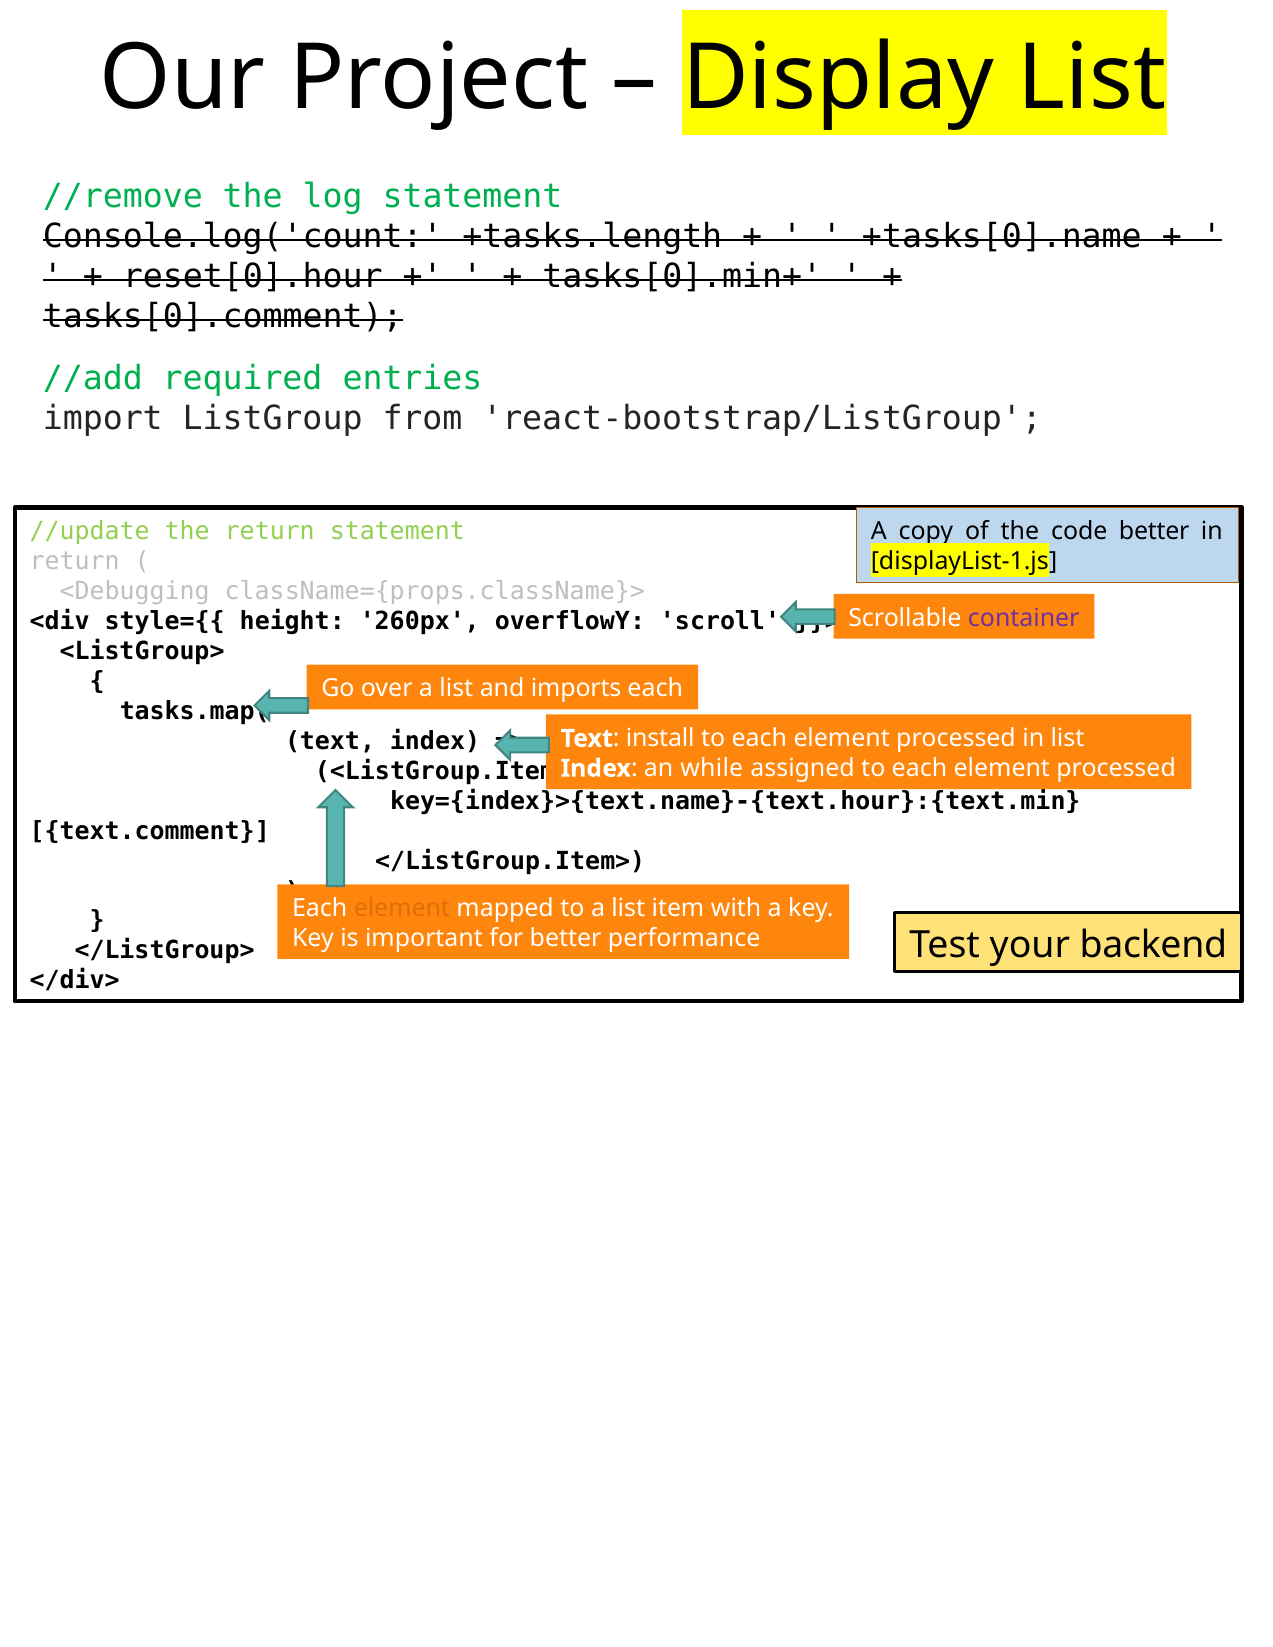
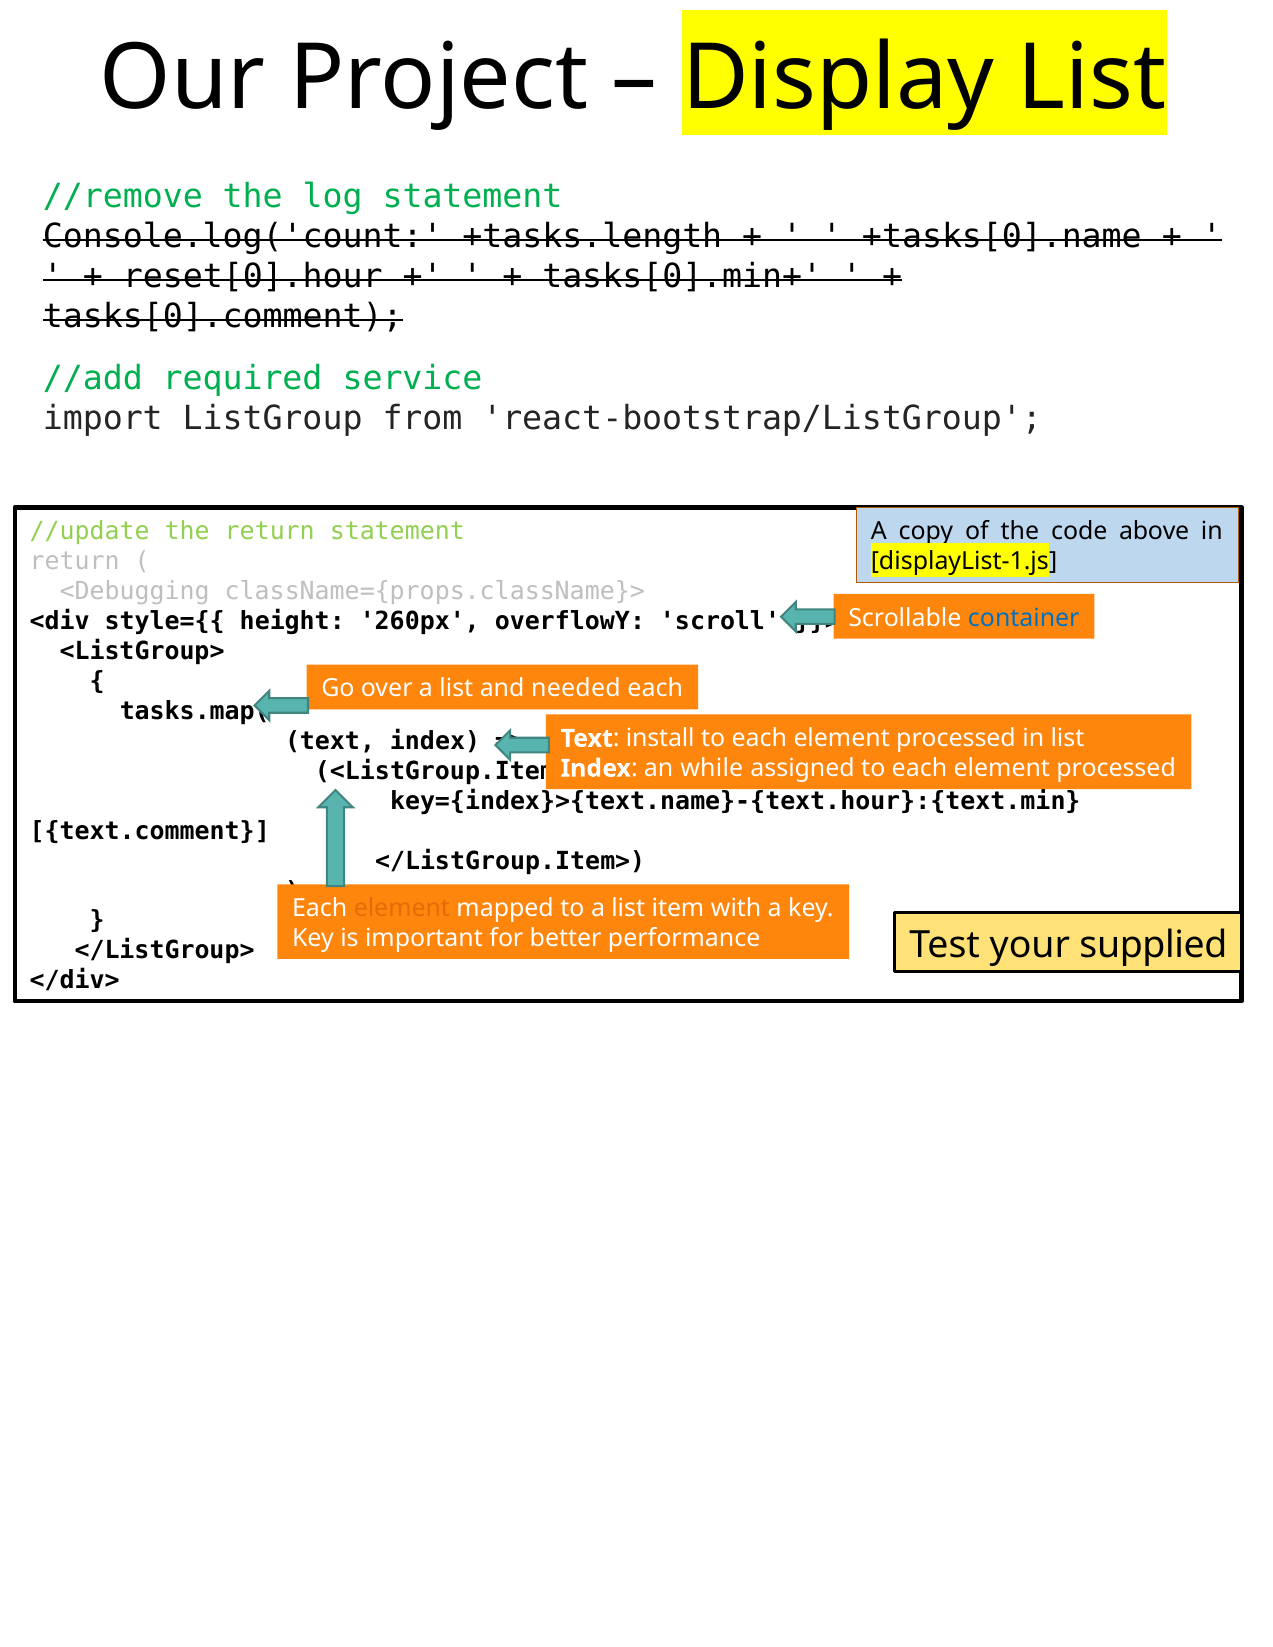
entries: entries -> service
code better: better -> above
container colour: purple -> blue
imports: imports -> needed
backend: backend -> supplied
